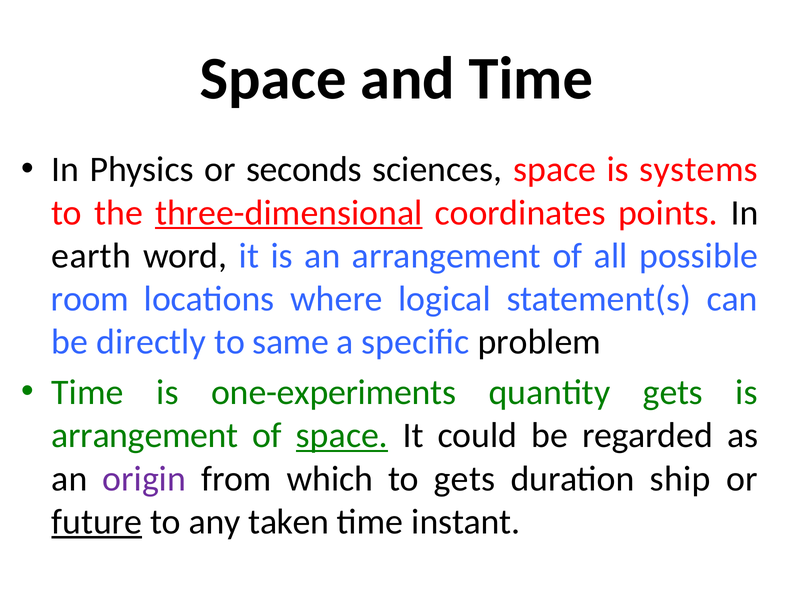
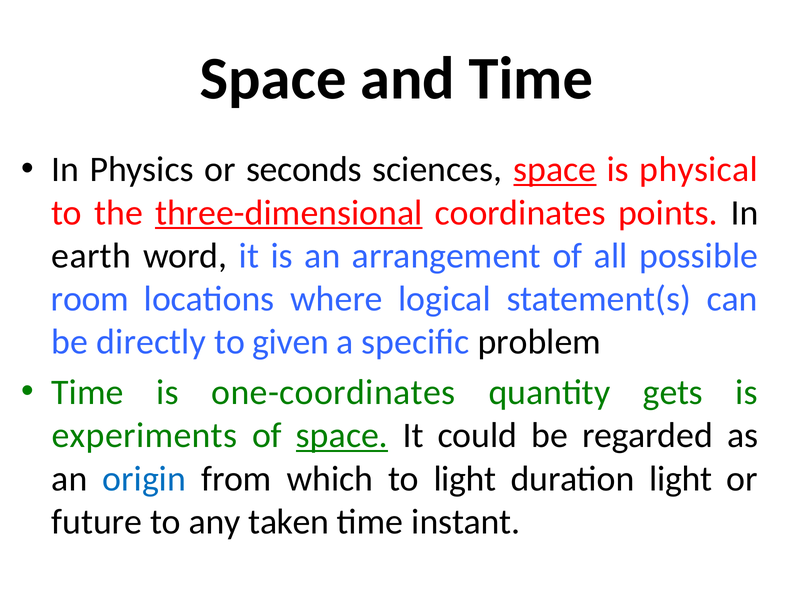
space at (555, 169) underline: none -> present
systems: systems -> physical
same: same -> given
one-experiments: one-experiments -> one-coordinates
arrangement at (145, 435): arrangement -> experiments
origin colour: purple -> blue
to gets: gets -> light
duration ship: ship -> light
future underline: present -> none
